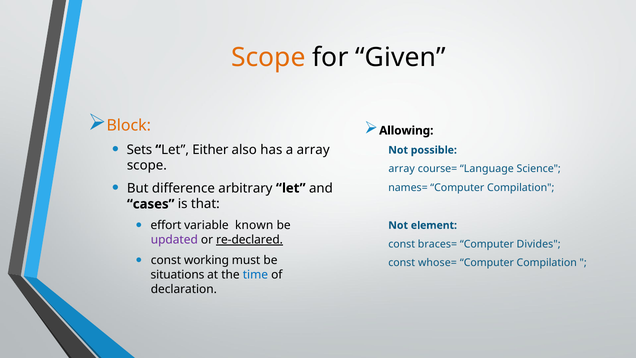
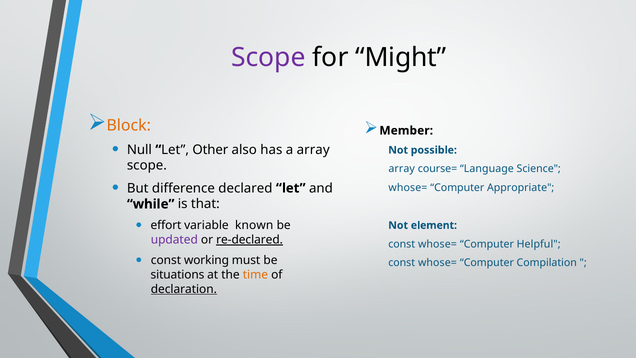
Scope at (268, 58) colour: orange -> purple
Given: Given -> Might
Allowing: Allowing -> Member
Sets: Sets -> Null
Either: Either -> Other
arbitrary: arbitrary -> declared
names= at (408, 188): names= -> whose=
Compilation at (521, 188): Compilation -> Appropriate
cases: cases -> while
braces= at (437, 244): braces= -> whose=
Divides: Divides -> Helpful
time colour: blue -> orange
declaration underline: none -> present
